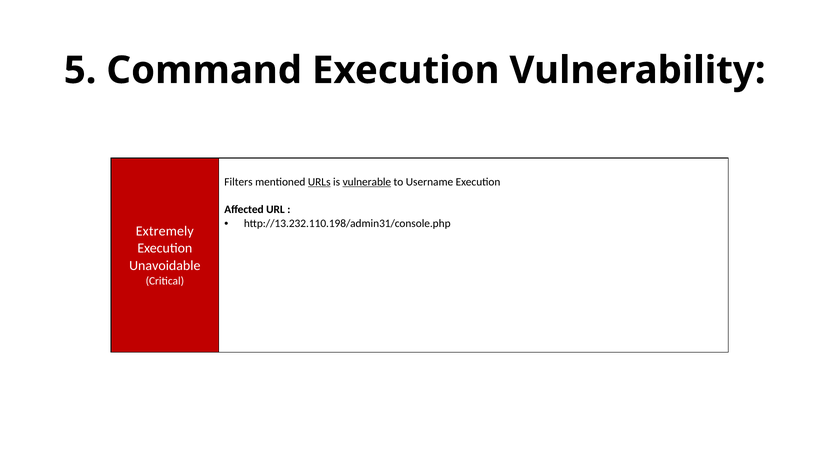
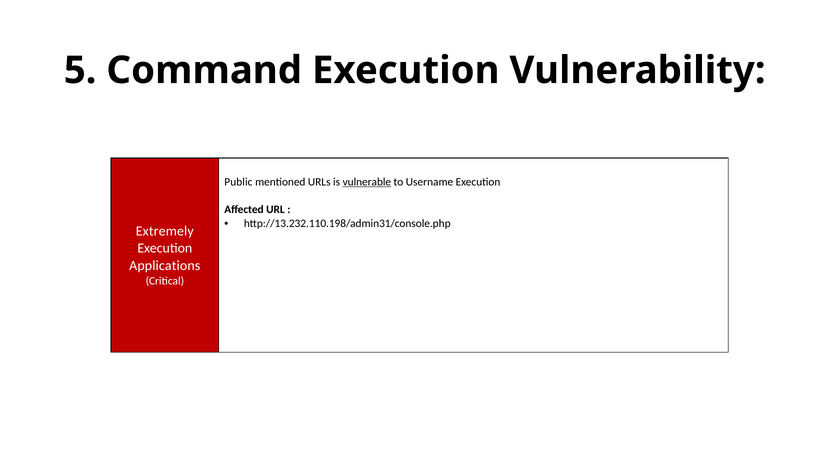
Filters: Filters -> Public
URLs underline: present -> none
Unavoidable: Unavoidable -> Applications
